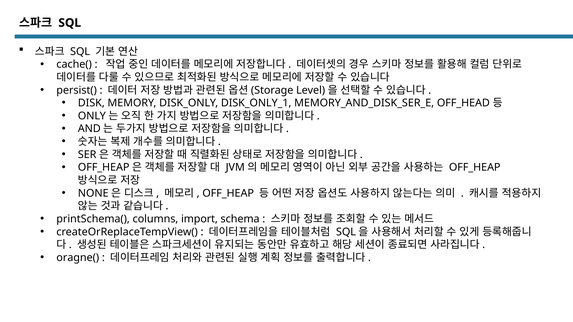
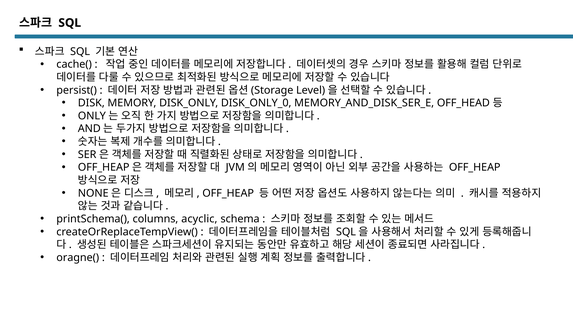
DISK_ONLY_1: DISK_ONLY_1 -> DISK_ONLY_0
import: import -> acyclic
